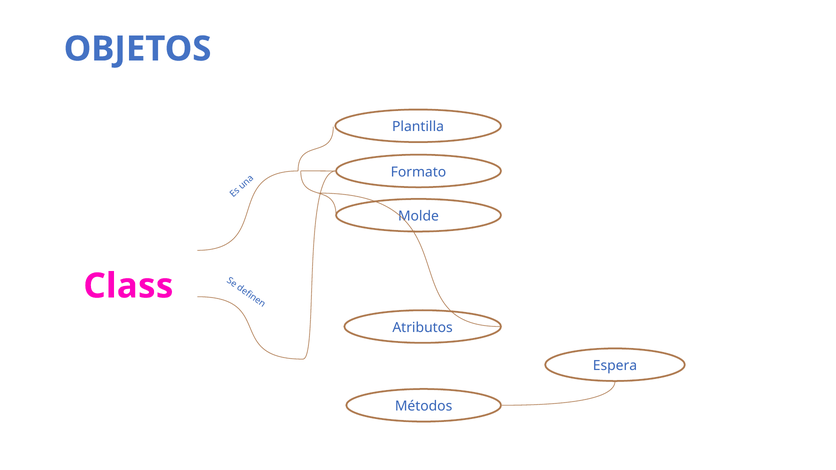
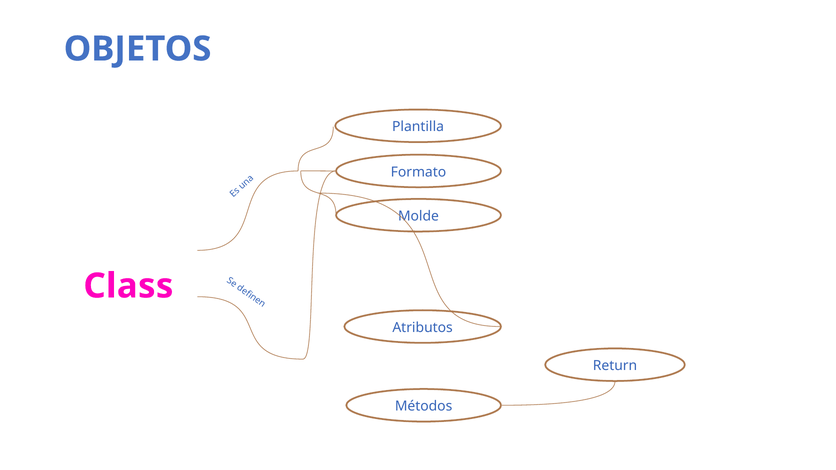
Espera: Espera -> Return
